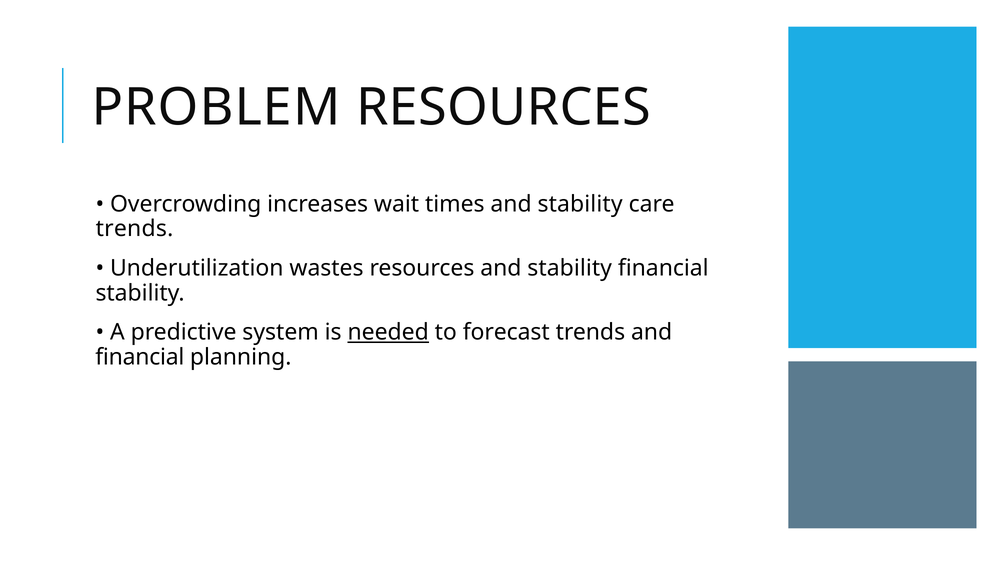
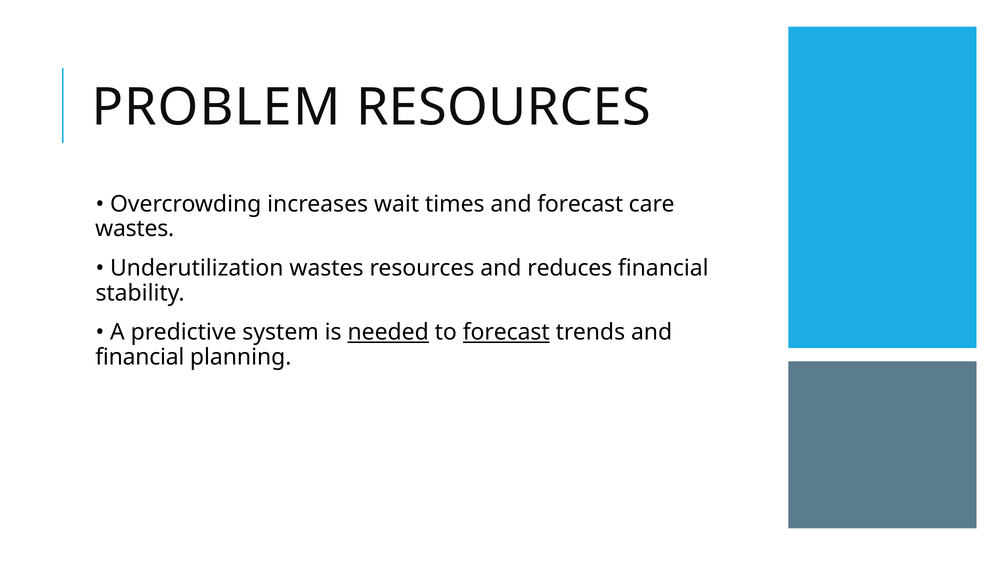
times and stability: stability -> forecast
trends at (134, 229): trends -> wastes
resources and stability: stability -> reduces
forecast at (506, 332) underline: none -> present
